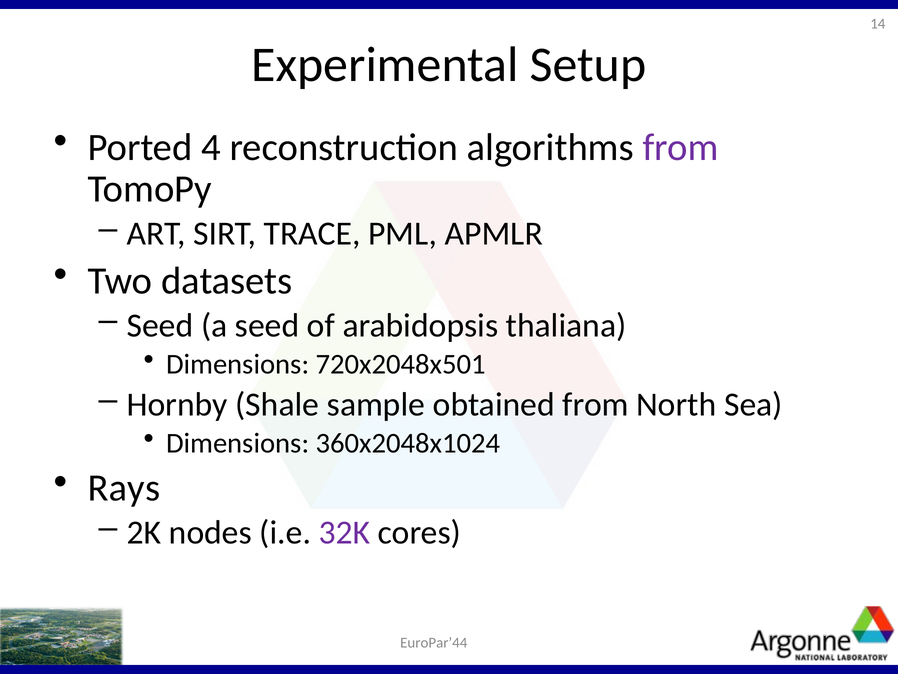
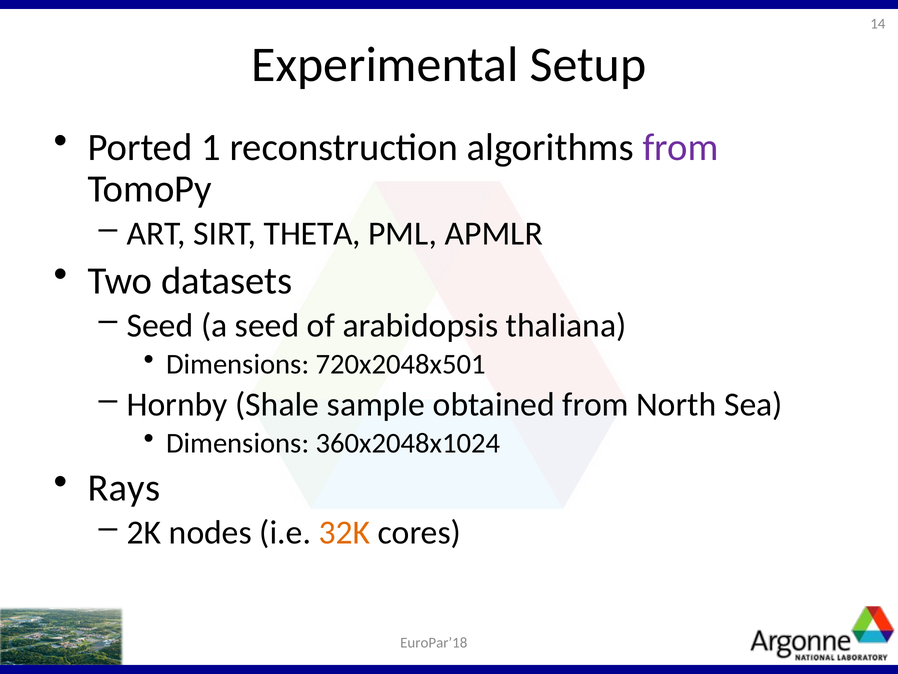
4: 4 -> 1
TRACE: TRACE -> THETA
32K colour: purple -> orange
EuroPar’44: EuroPar’44 -> EuroPar’18
